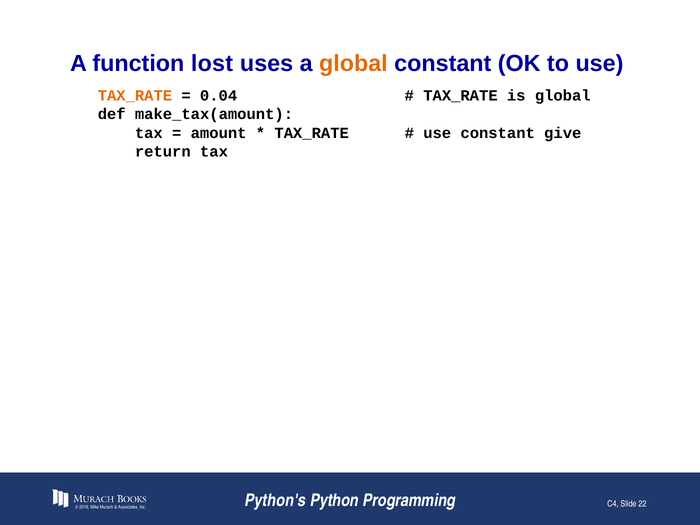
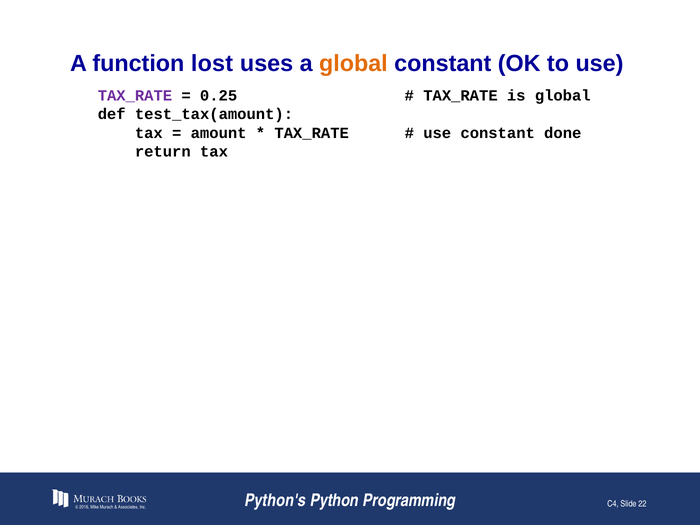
TAX_RATE at (135, 96) colour: orange -> purple
0.04: 0.04 -> 0.25
make_tax(amount: make_tax(amount -> test_tax(amount
give: give -> done
